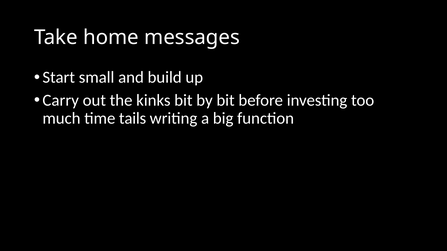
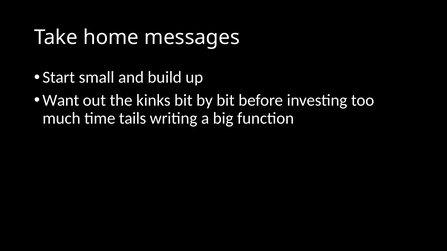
Carry: Carry -> Want
